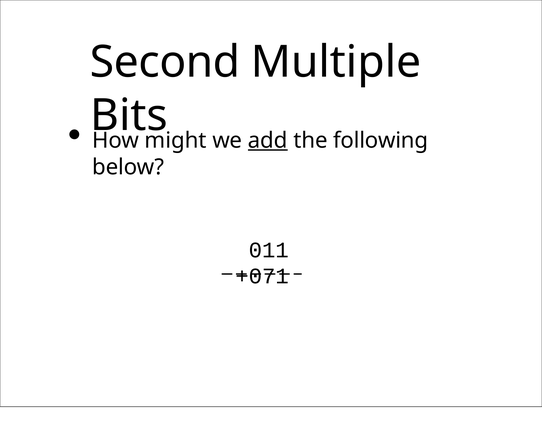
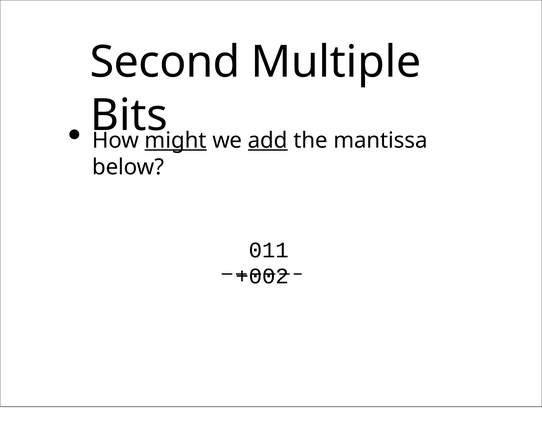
might underline: none -> present
following: following -> mantissa
+071: +071 -> +002
